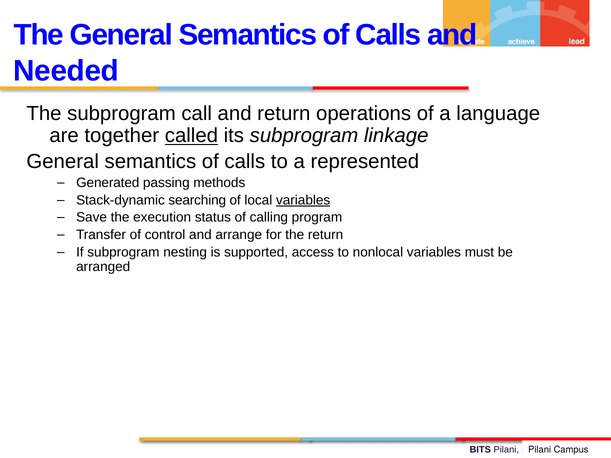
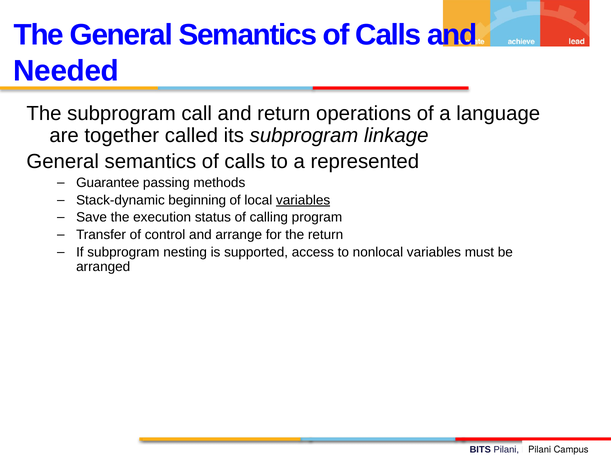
called underline: present -> none
Generated: Generated -> Guarantee
searching: searching -> beginning
